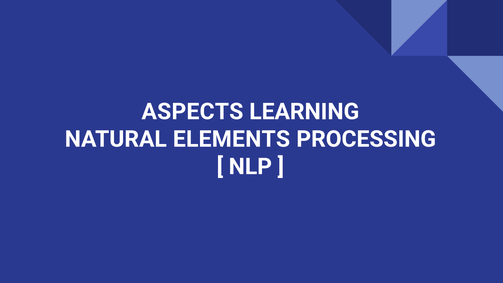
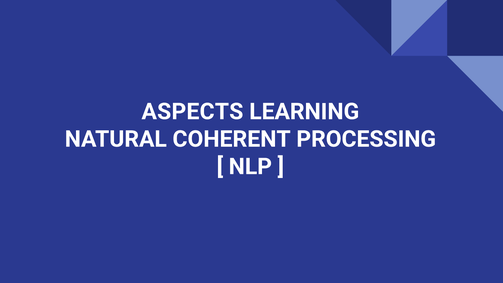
ELEMENTS: ELEMENTS -> COHERENT
